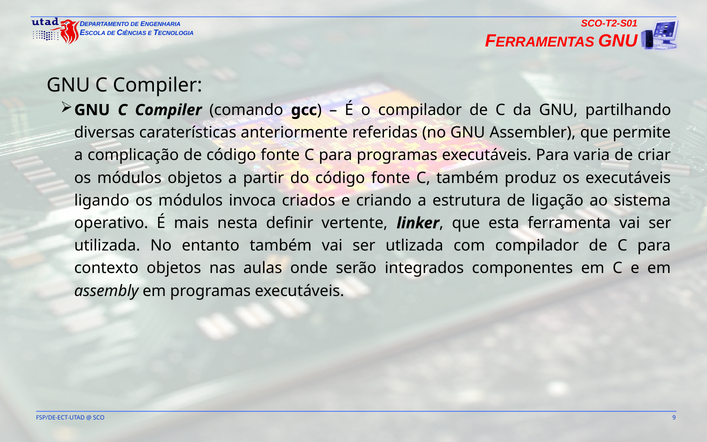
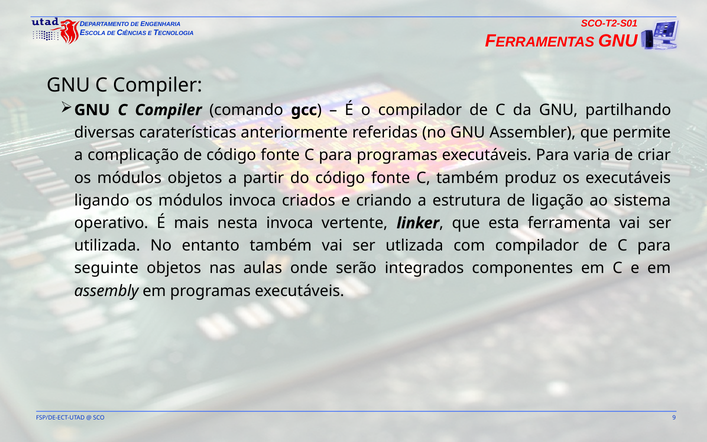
nesta definir: definir -> invoca
contexto: contexto -> seguinte
